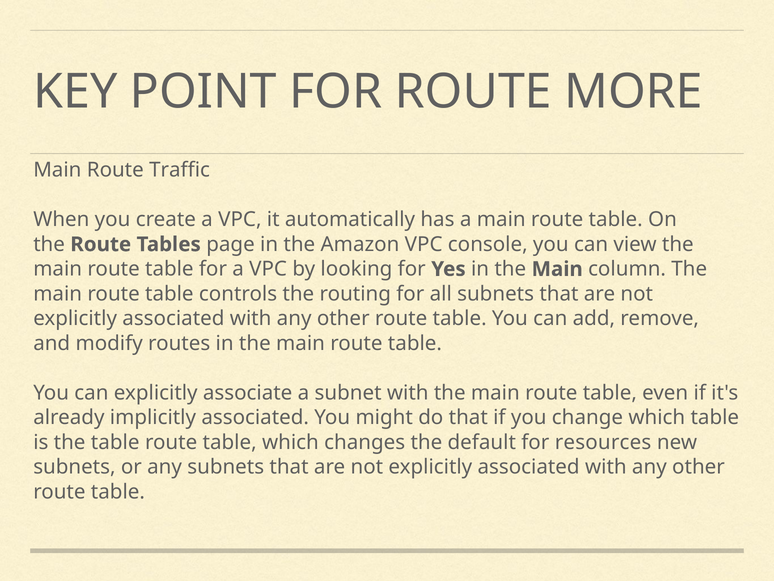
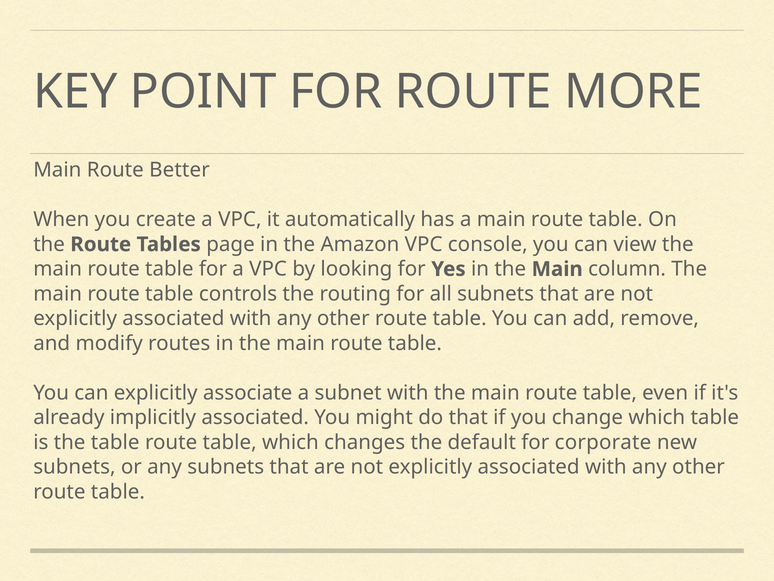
Traffic: Traffic -> Better
resources: resources -> corporate
